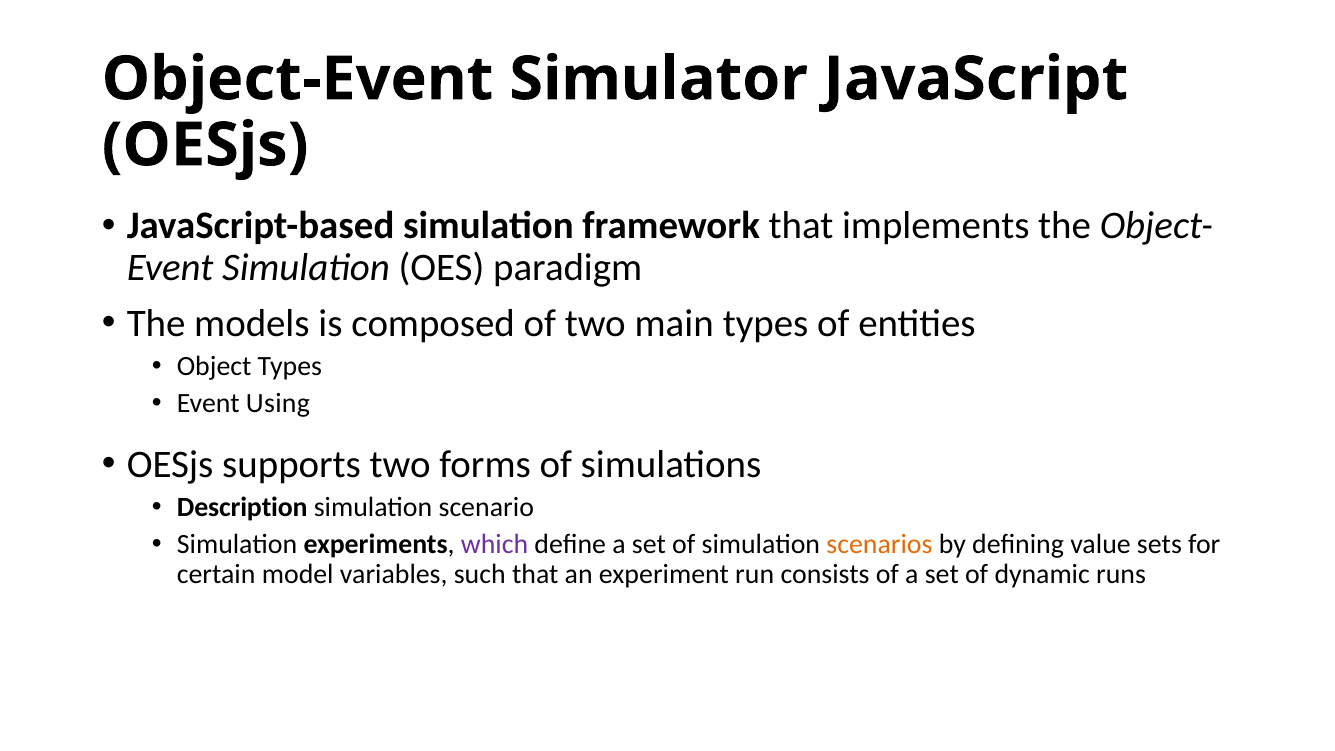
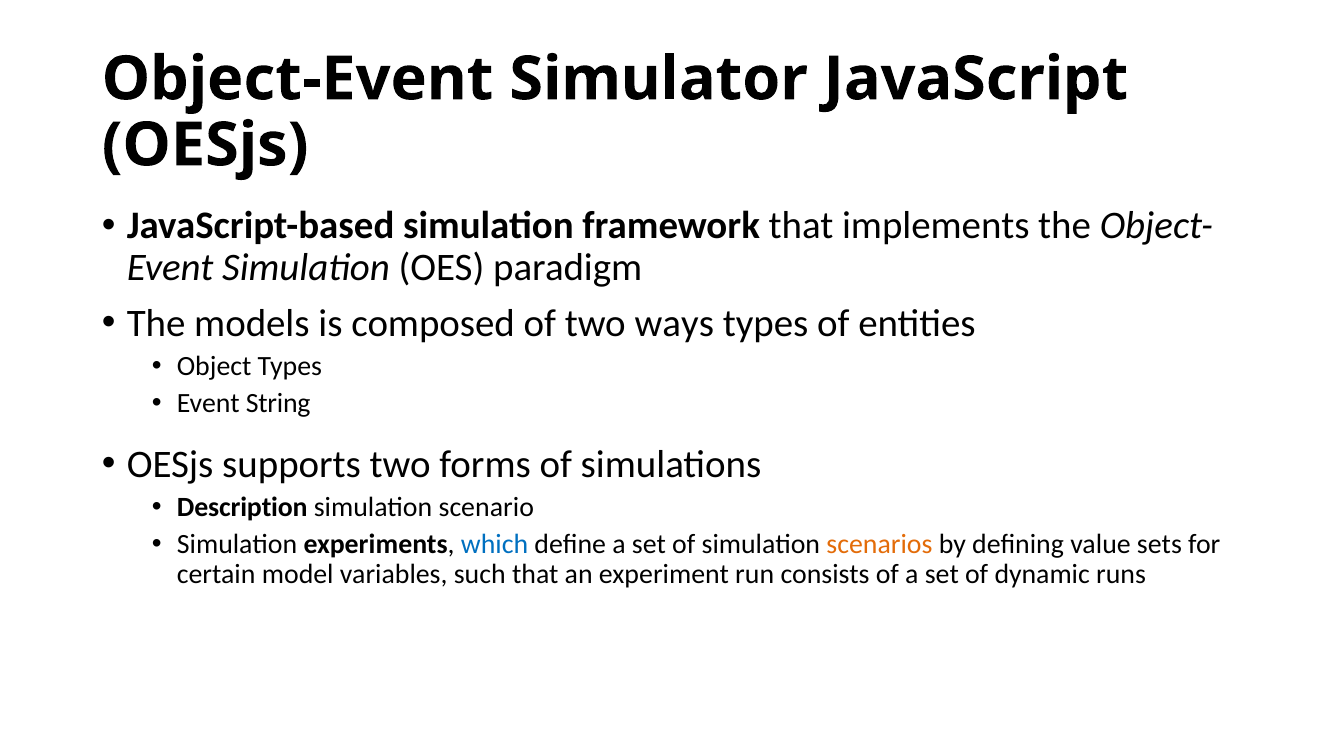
main: main -> ways
Using: Using -> String
which colour: purple -> blue
